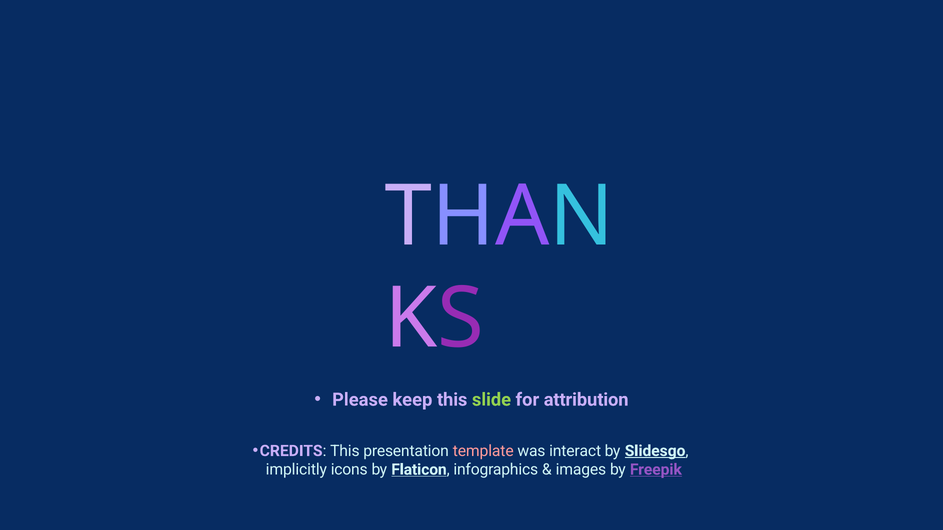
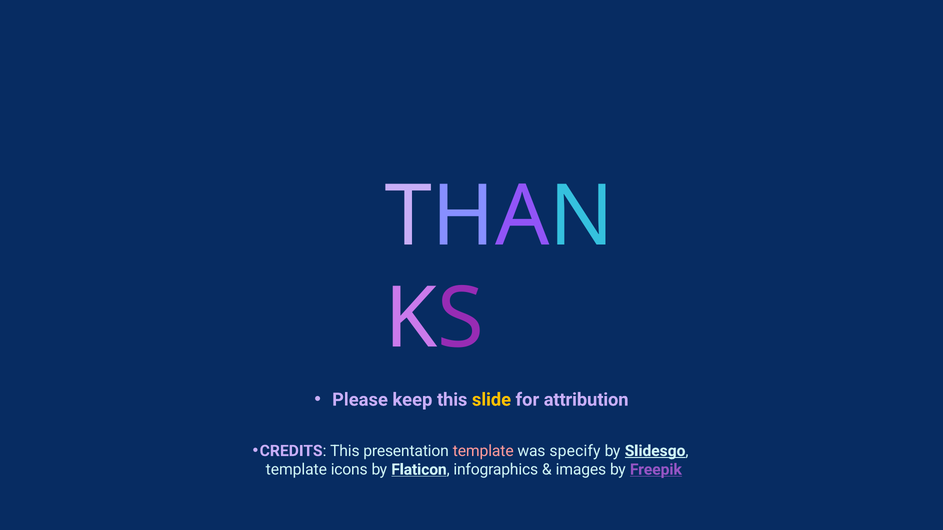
slide colour: light green -> yellow
interact: interact -> specify
implicitly at (296, 470): implicitly -> template
